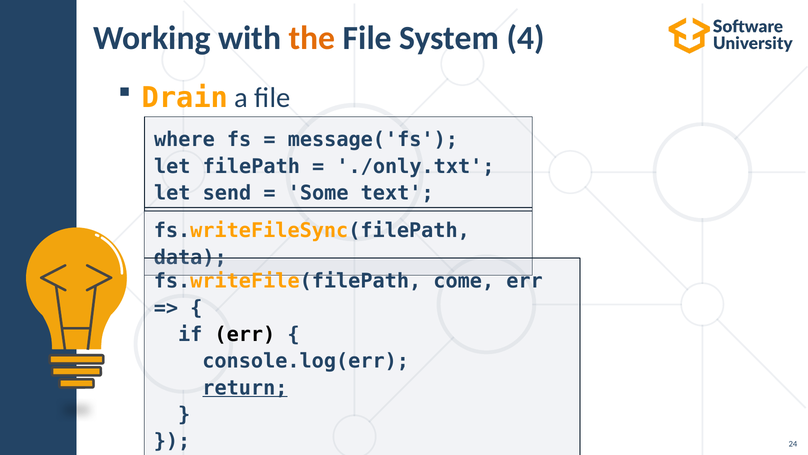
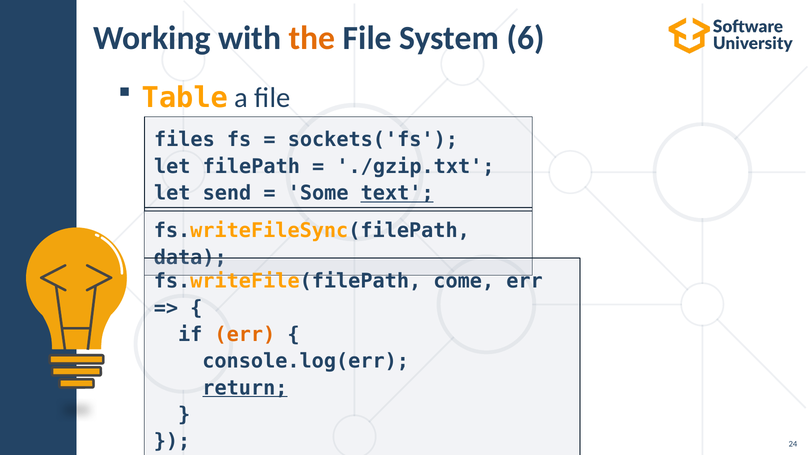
4: 4 -> 6
Drain: Drain -> Table
where: where -> files
message('fs: message('fs -> sockets('fs
./only.txt: ./only.txt -> ./gzip.txt
text underline: none -> present
err at (245, 334) colour: black -> orange
